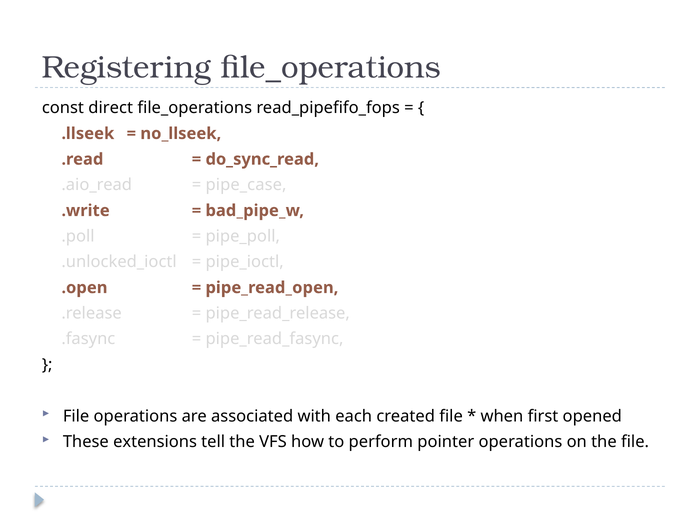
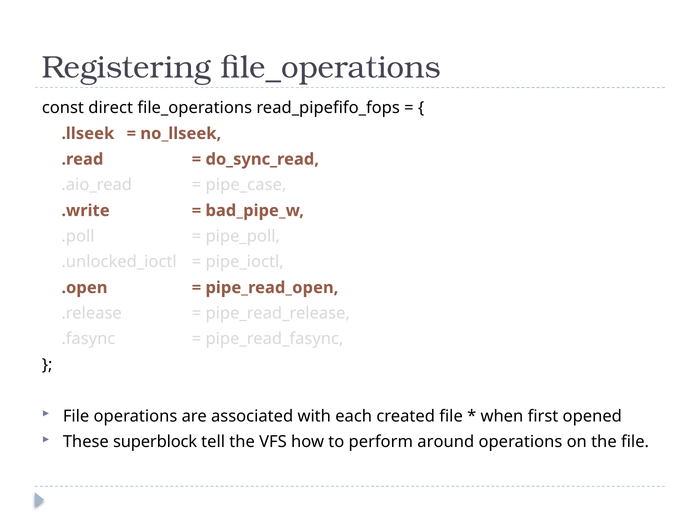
extensions: extensions -> superblock
pointer: pointer -> around
